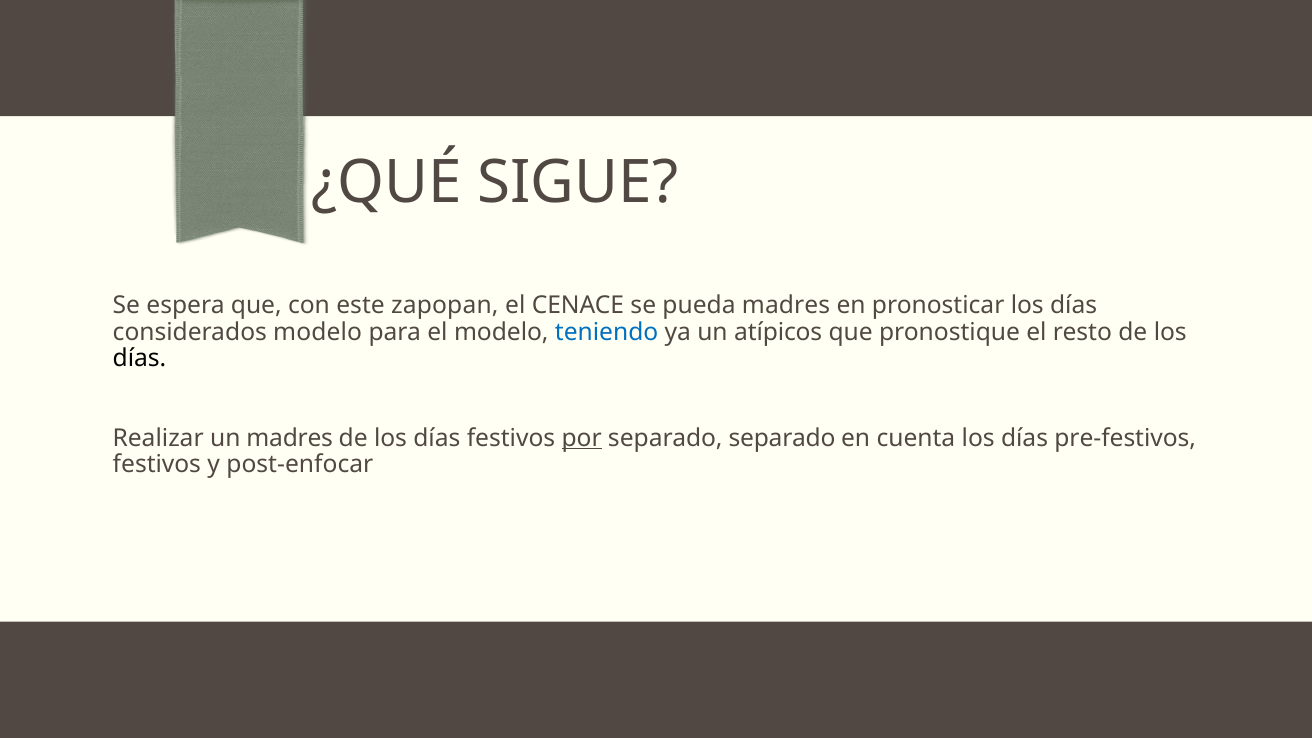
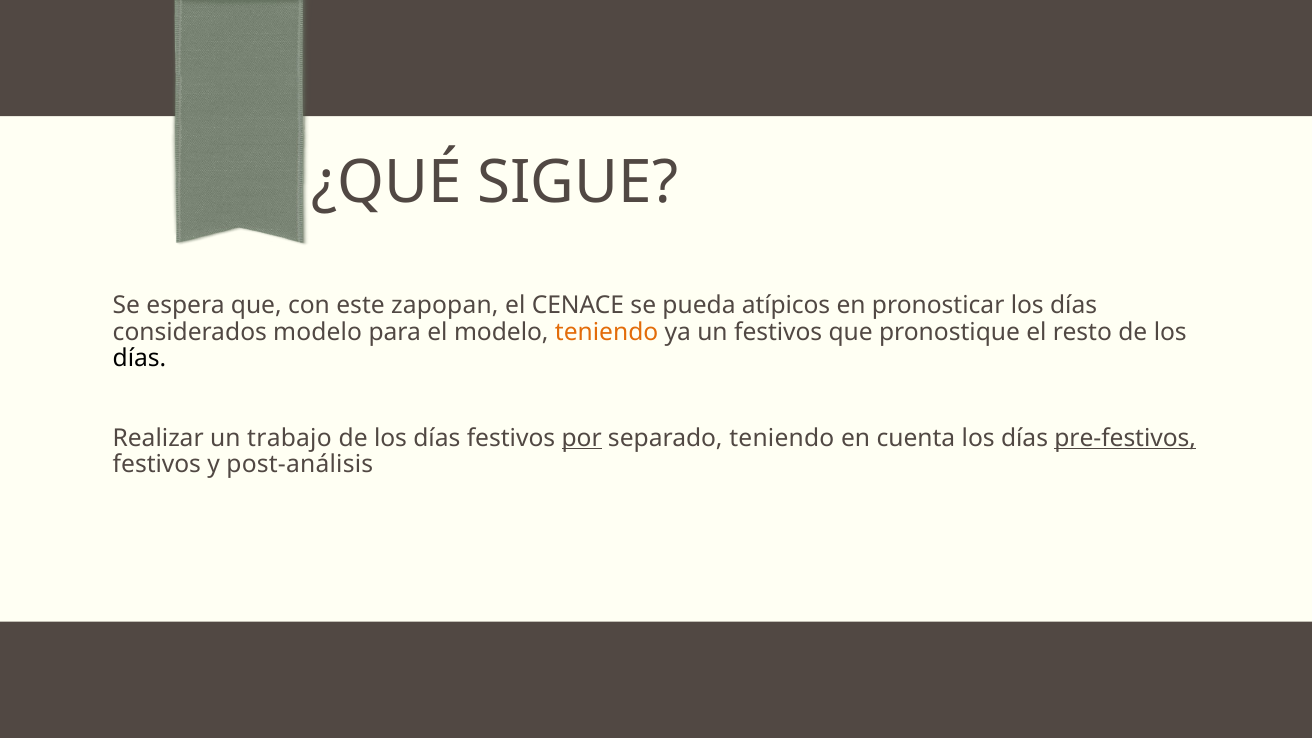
pueda madres: madres -> atípicos
teniendo at (607, 332) colour: blue -> orange
un atípicos: atípicos -> festivos
un madres: madres -> trabajo
separado separado: separado -> teniendo
pre-festivos underline: none -> present
post-enfocar: post-enfocar -> post-análisis
